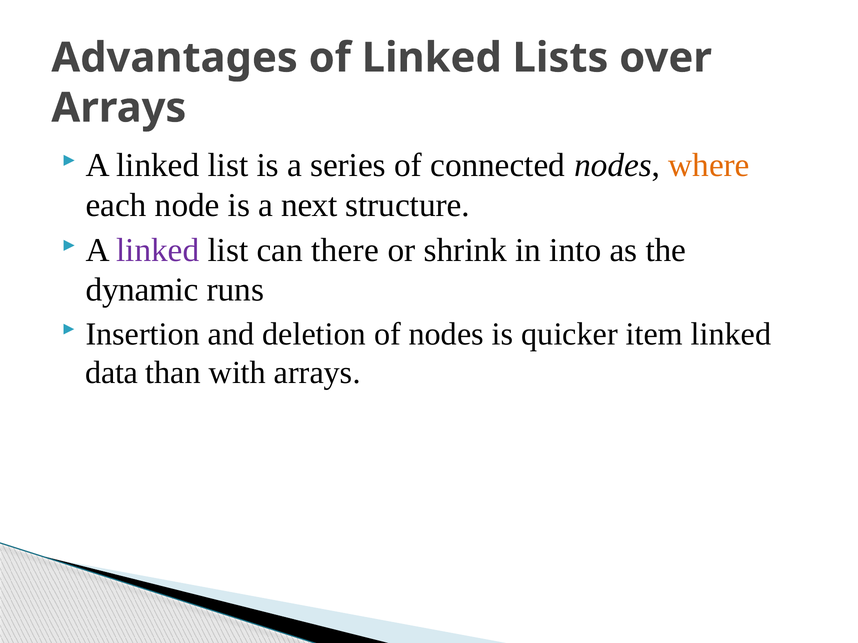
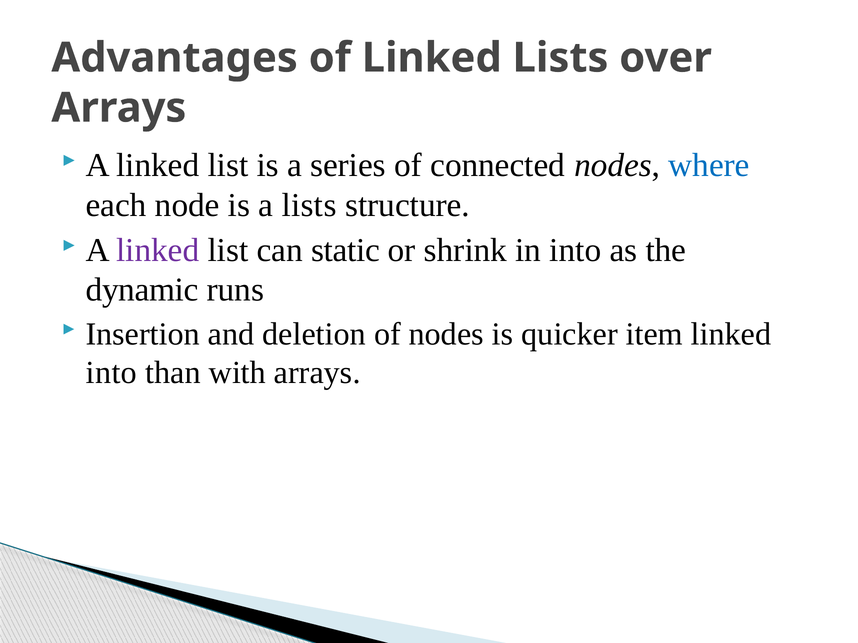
where colour: orange -> blue
a next: next -> lists
there: there -> static
data at (112, 373): data -> into
